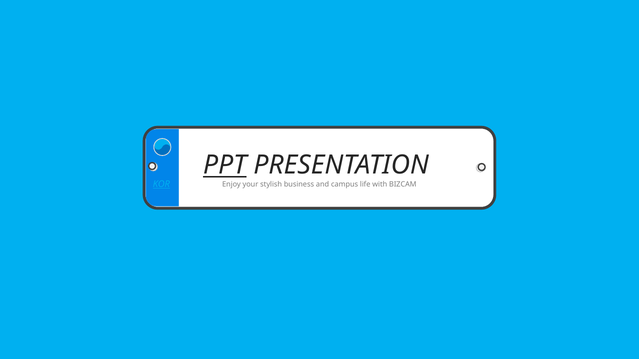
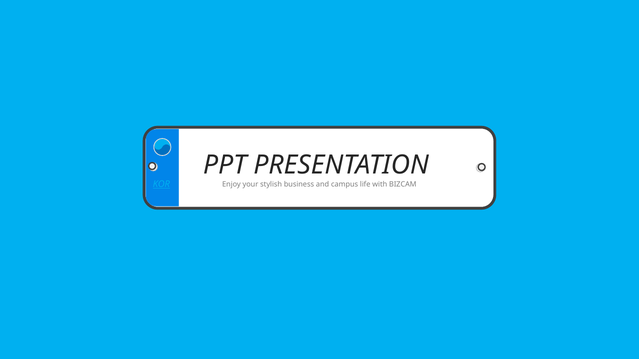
PPT underline: present -> none
